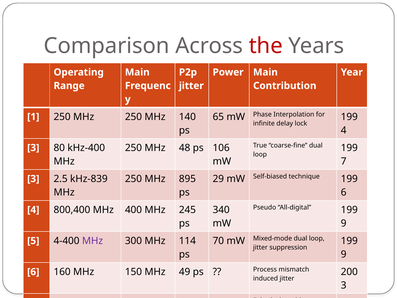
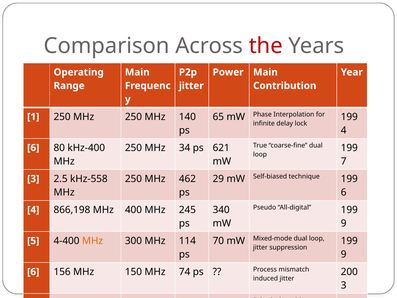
48: 48 -> 34
106: 106 -> 621
3 at (33, 148): 3 -> 6
895: 895 -> 462
kHz-839: kHz-839 -> kHz-558
800,400: 800,400 -> 866,198
MHz at (93, 241) colour: purple -> orange
160: 160 -> 156
49: 49 -> 74
